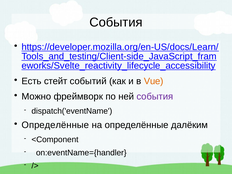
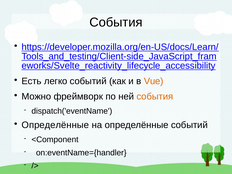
стейт: стейт -> легко
события at (155, 96) colour: purple -> orange
определённые далёким: далёким -> событий
